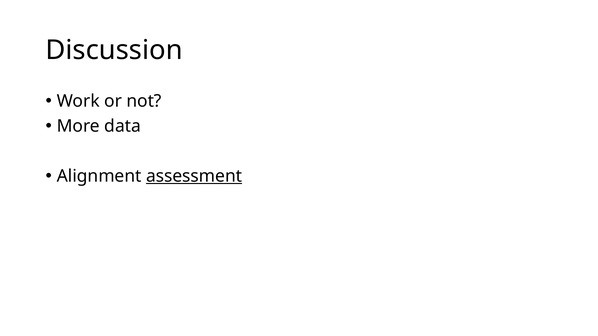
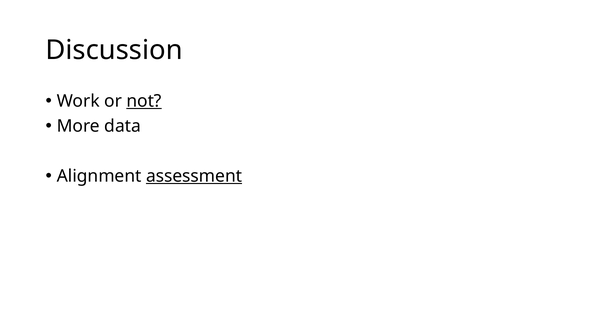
not underline: none -> present
